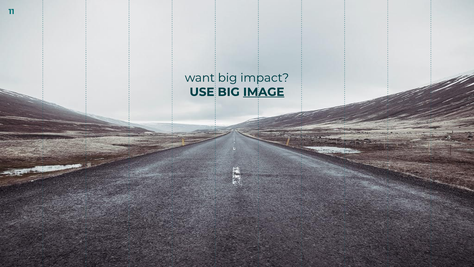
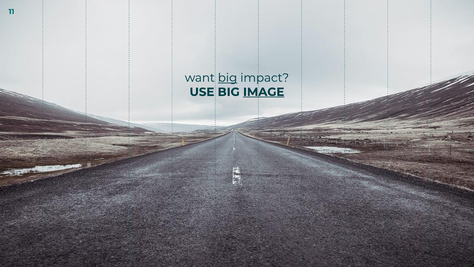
big at (228, 78) underline: none -> present
